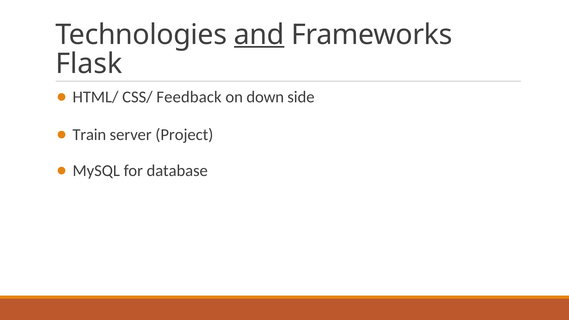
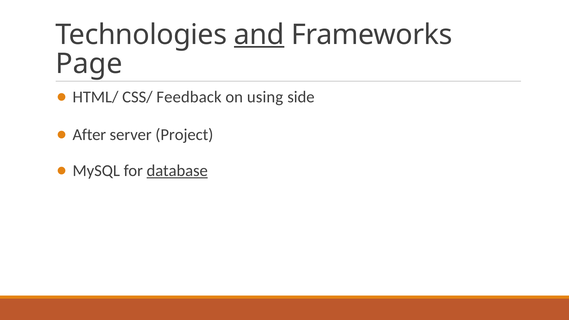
Flask: Flask -> Page
down: down -> using
Train: Train -> After
database underline: none -> present
